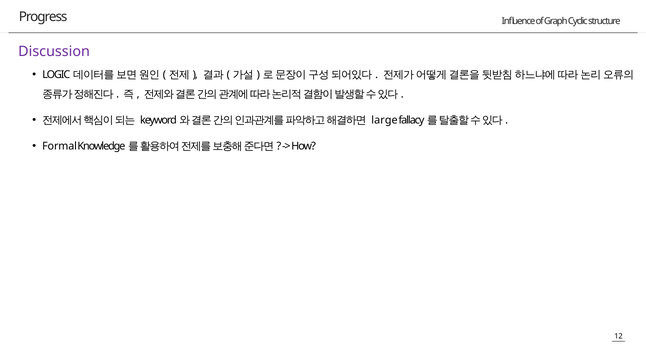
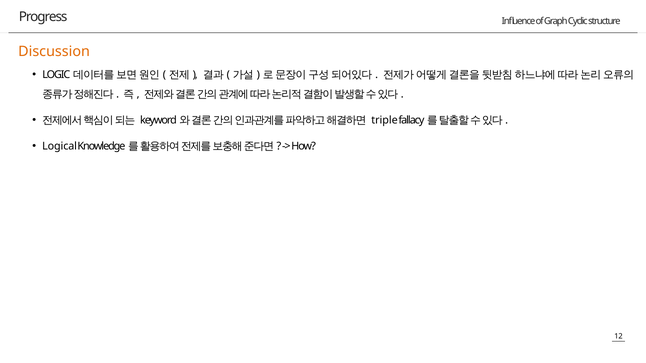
Discussion colour: purple -> orange
large: large -> triple
Formal: Formal -> Logical
